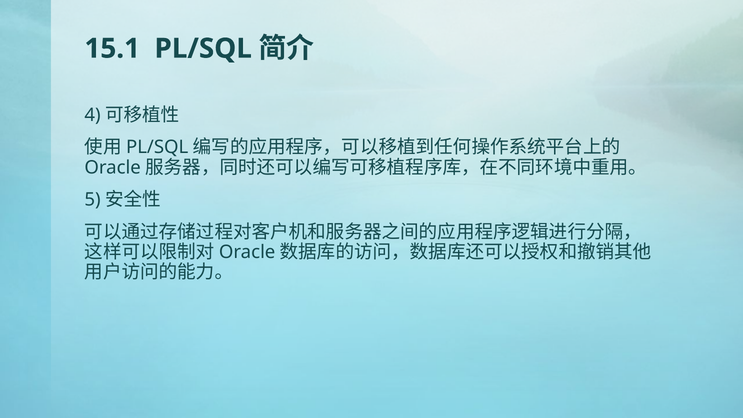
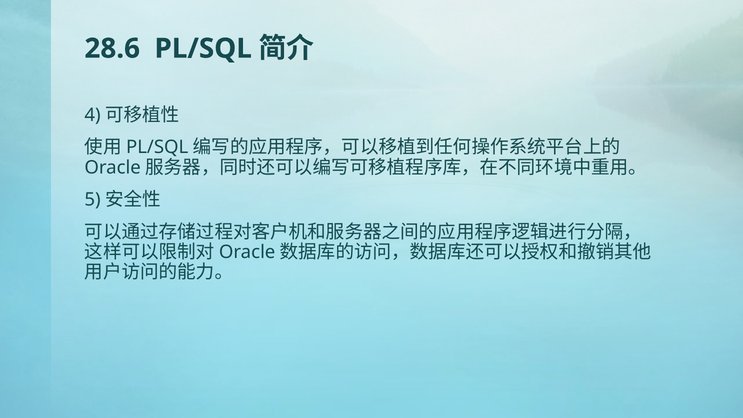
15.1: 15.1 -> 28.6
